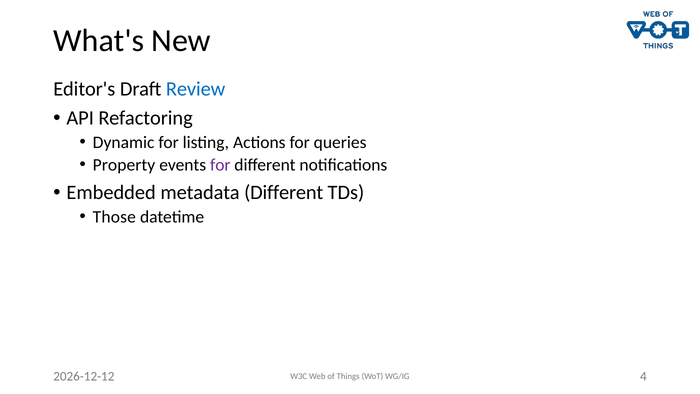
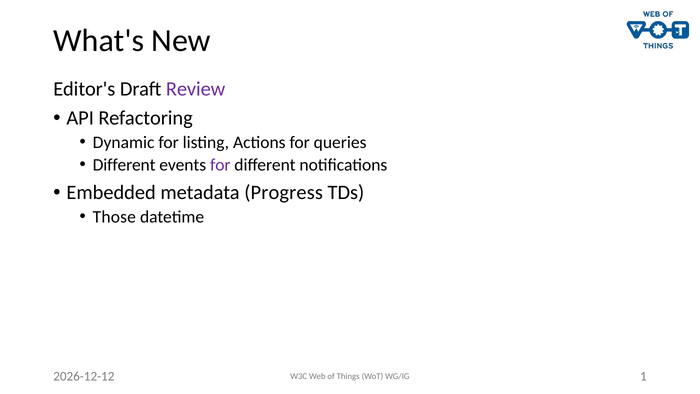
Review colour: blue -> purple
Property at (124, 165): Property -> Different
metadata Different: Different -> Progress
4: 4 -> 1
